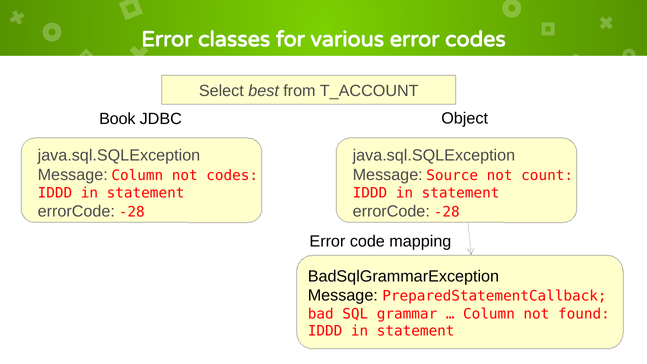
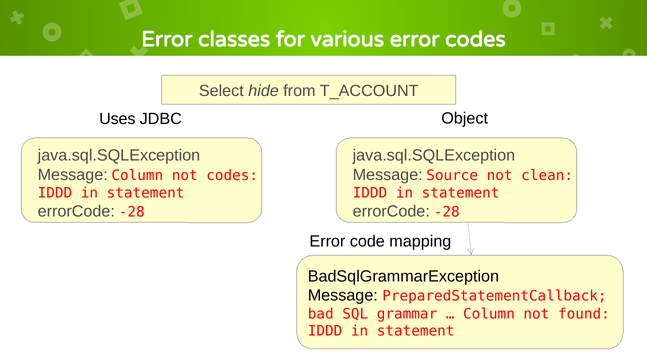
best: best -> hide
Book: Book -> Uses
count: count -> clean
